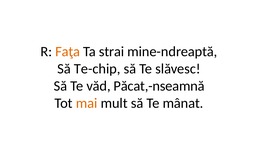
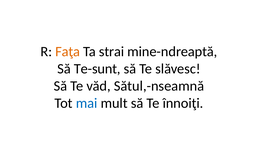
Te-chip: Te-chip -> Te-sunt
Păcat,-nseamnă: Păcat,-nseamnă -> Sătul,-nseamnă
mai colour: orange -> blue
mânat: mânat -> înnoiţi
